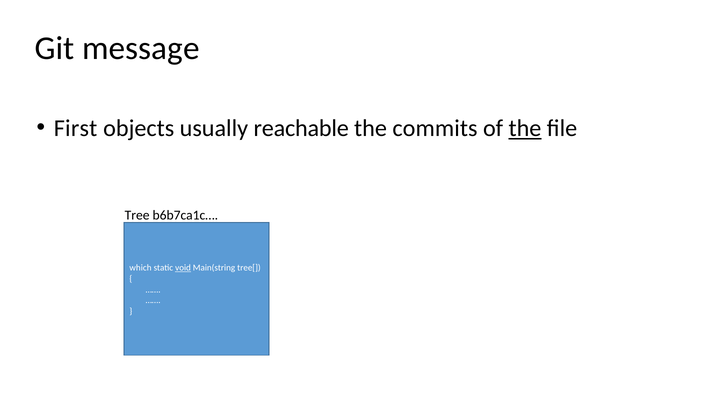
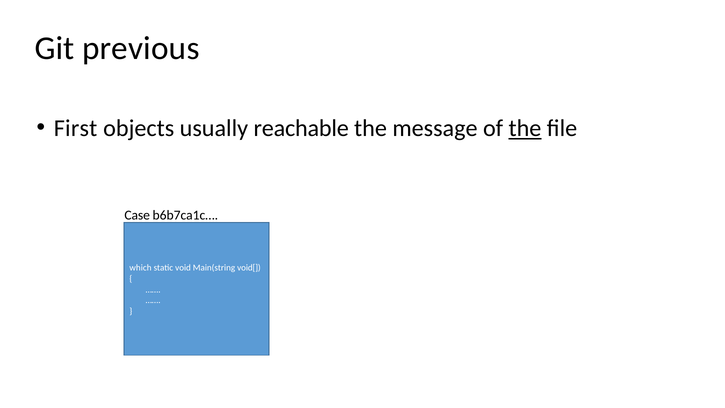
message: message -> previous
commits: commits -> message
Tree: Tree -> Case
void underline: present -> none
tree[: tree[ -> void[
